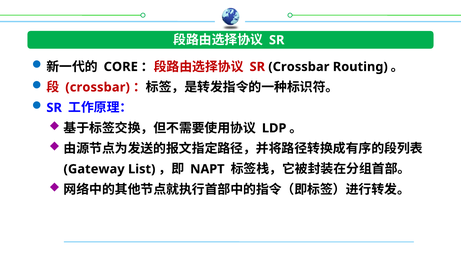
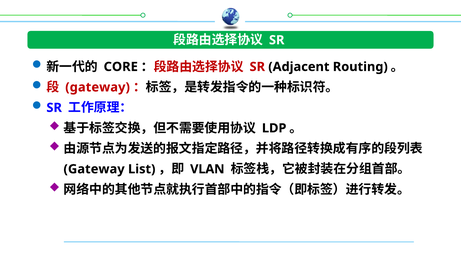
SR Crossbar: Crossbar -> Adjacent
crossbar at (98, 87): crossbar -> gateway
NAPT: NAPT -> VLAN
